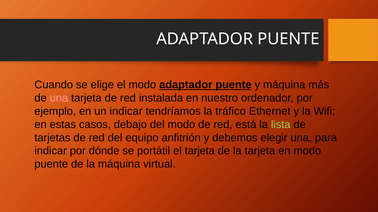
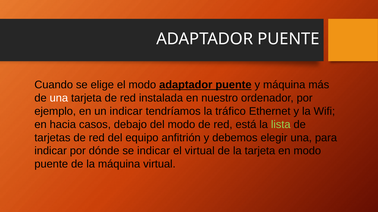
una at (59, 98) colour: pink -> white
estas: estas -> hacia
se portátil: portátil -> indicar
el tarjeta: tarjeta -> virtual
